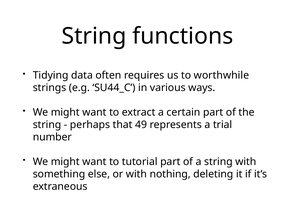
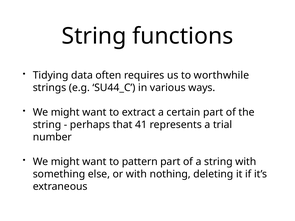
49: 49 -> 41
tutorial: tutorial -> pattern
